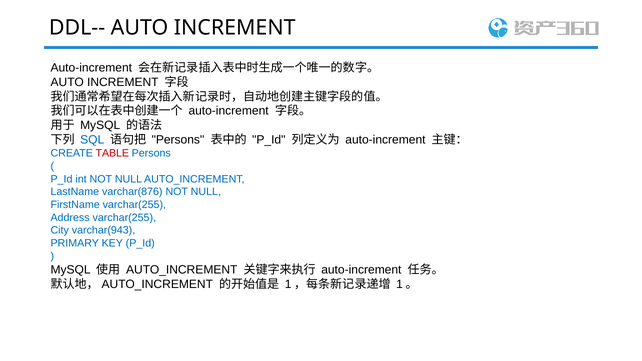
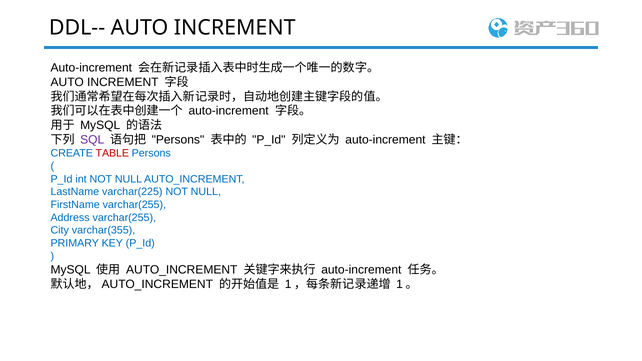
SQL colour: blue -> purple
varchar(876: varchar(876 -> varchar(225
varchar(943: varchar(943 -> varchar(355
